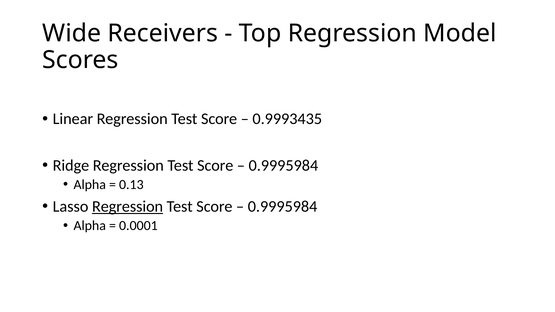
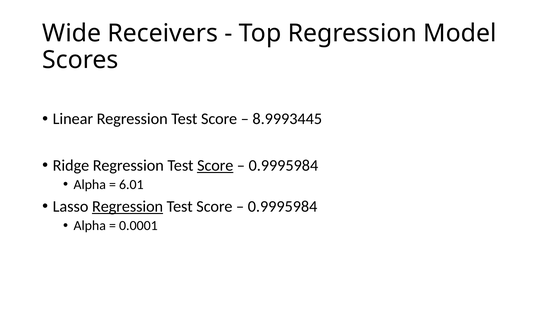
0.9993435: 0.9993435 -> 8.9993445
Score at (215, 166) underline: none -> present
0.13: 0.13 -> 6.01
